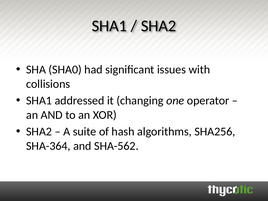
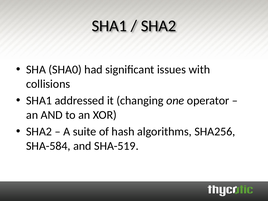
SHA-364: SHA-364 -> SHA-584
SHA-562: SHA-562 -> SHA-519
